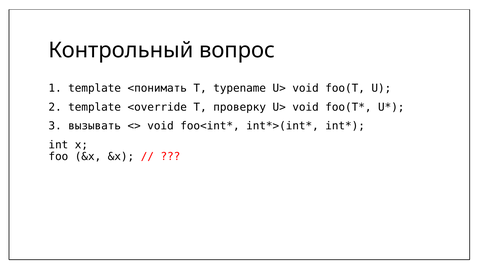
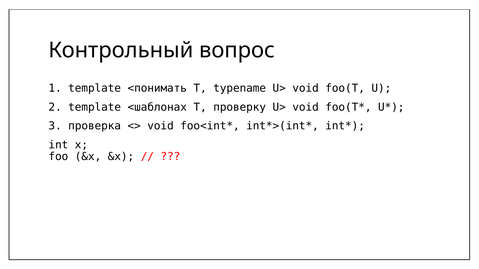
<override: <override -> <шаблонах
вызывать: вызывать -> проверка
